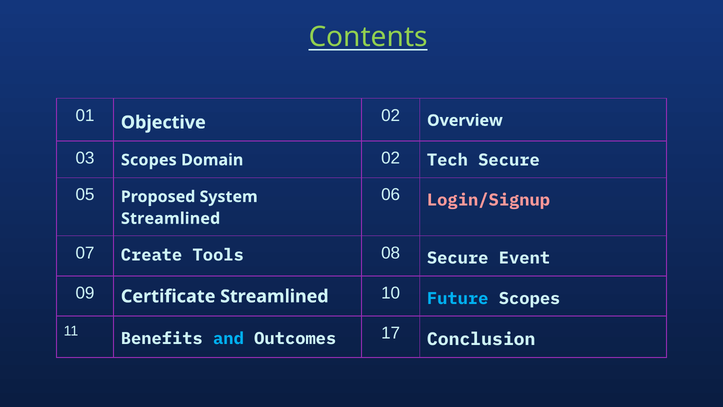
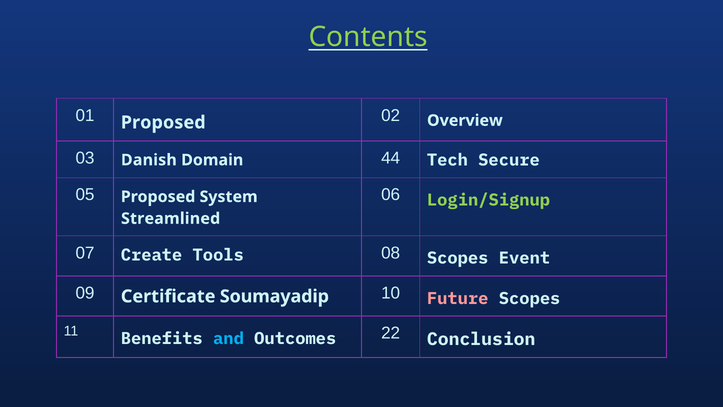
Objective at (163, 122): Objective -> Proposed
03 Scopes: Scopes -> Danish
Domain 02: 02 -> 44
Login/Signup colour: pink -> light green
08 Secure: Secure -> Scopes
Certificate Streamlined: Streamlined -> Soumayadip
Future colour: light blue -> pink
17: 17 -> 22
